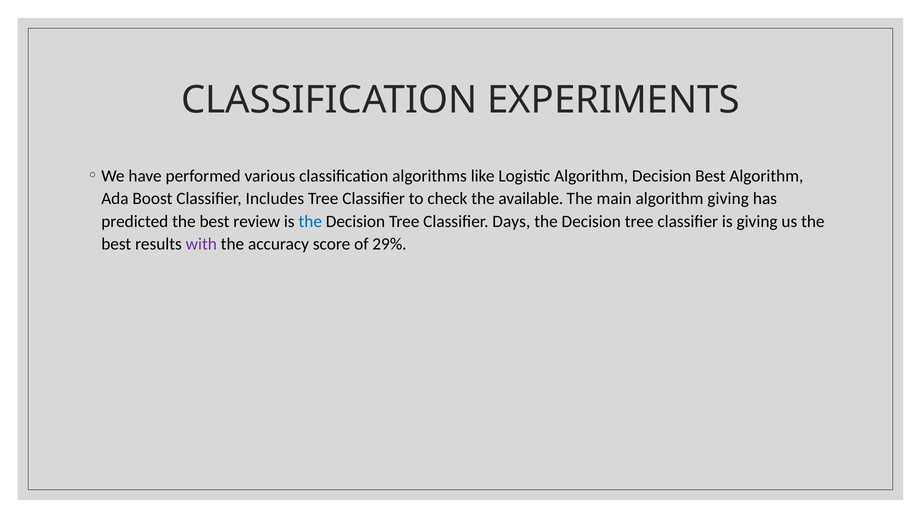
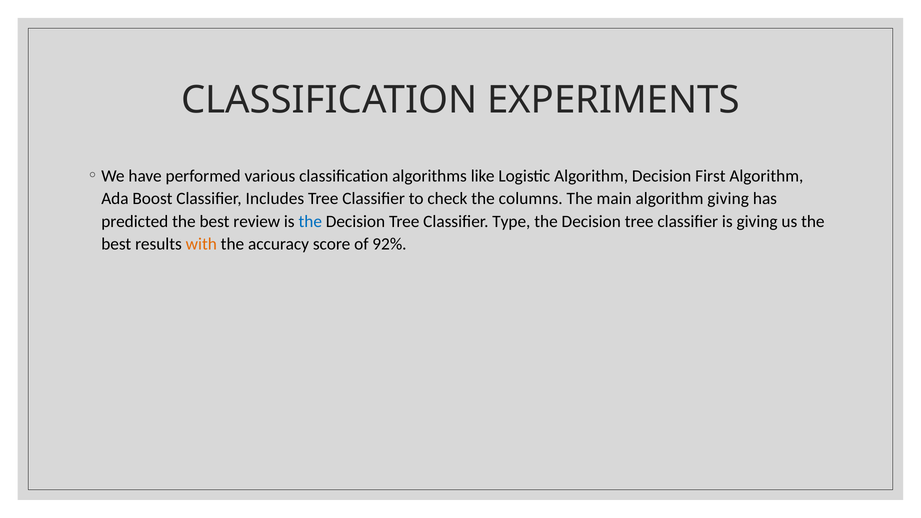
Decision Best: Best -> First
available: available -> columns
Days: Days -> Type
with colour: purple -> orange
29%: 29% -> 92%
